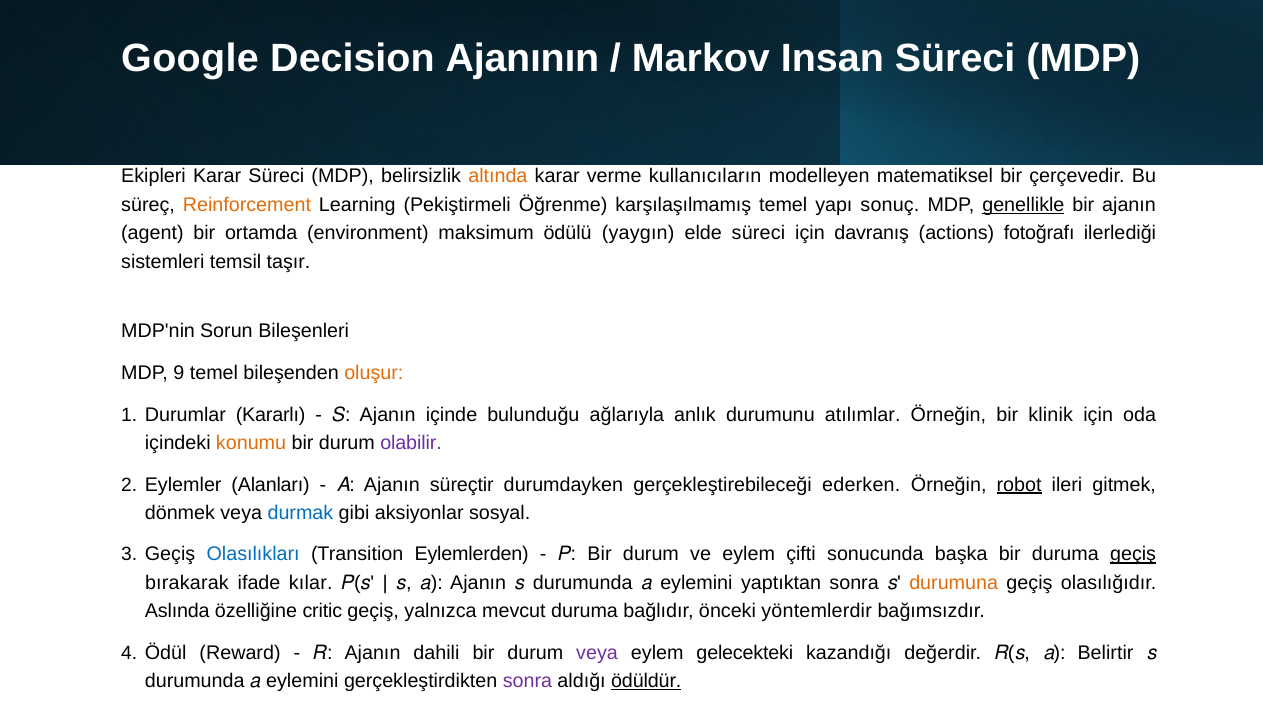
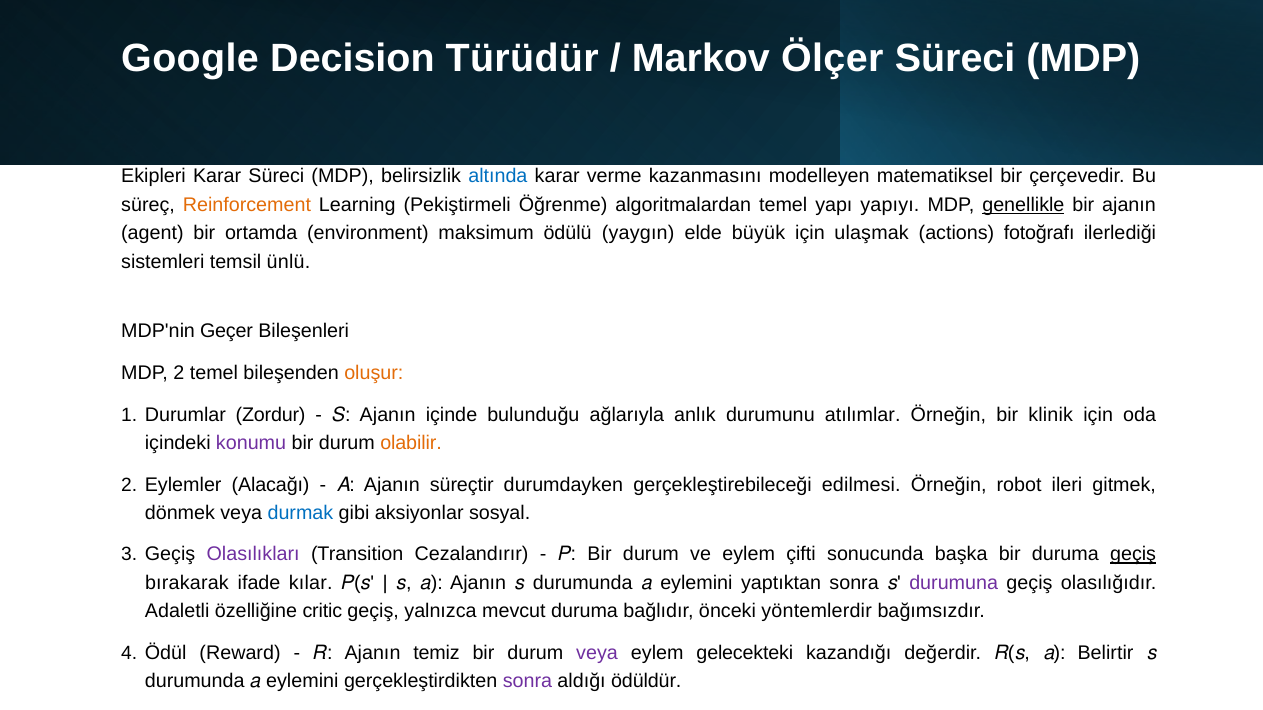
Ajanının: Ajanının -> Türüdür
Insan: Insan -> Ölçer
altında colour: orange -> blue
kullanıcıların: kullanıcıların -> kazanmasını
karşılaşılmamış: karşılaşılmamış -> algoritmalardan
sonuç: sonuç -> yapıyı
elde süreci: süreci -> büyük
davranış: davranış -> ulaşmak
taşır: taşır -> ünlü
Sorun: Sorun -> Geçer
MDP 9: 9 -> 2
Kararlı: Kararlı -> Zordur
konumu colour: orange -> purple
olabilir colour: purple -> orange
Alanları: Alanları -> Alacağı
ederken: ederken -> edilmesi
robot underline: present -> none
Olasılıkları colour: blue -> purple
Eylemlerden: Eylemlerden -> Cezalandırır
durumuna colour: orange -> purple
Aslında: Aslında -> Adaletli
dahili: dahili -> temiz
ödüldür underline: present -> none
